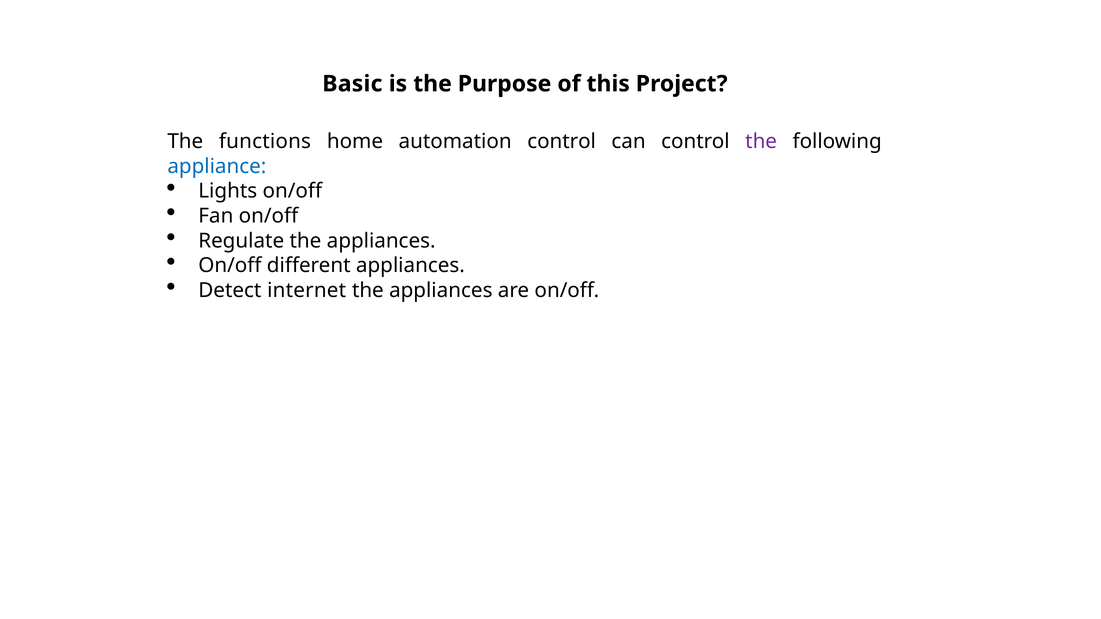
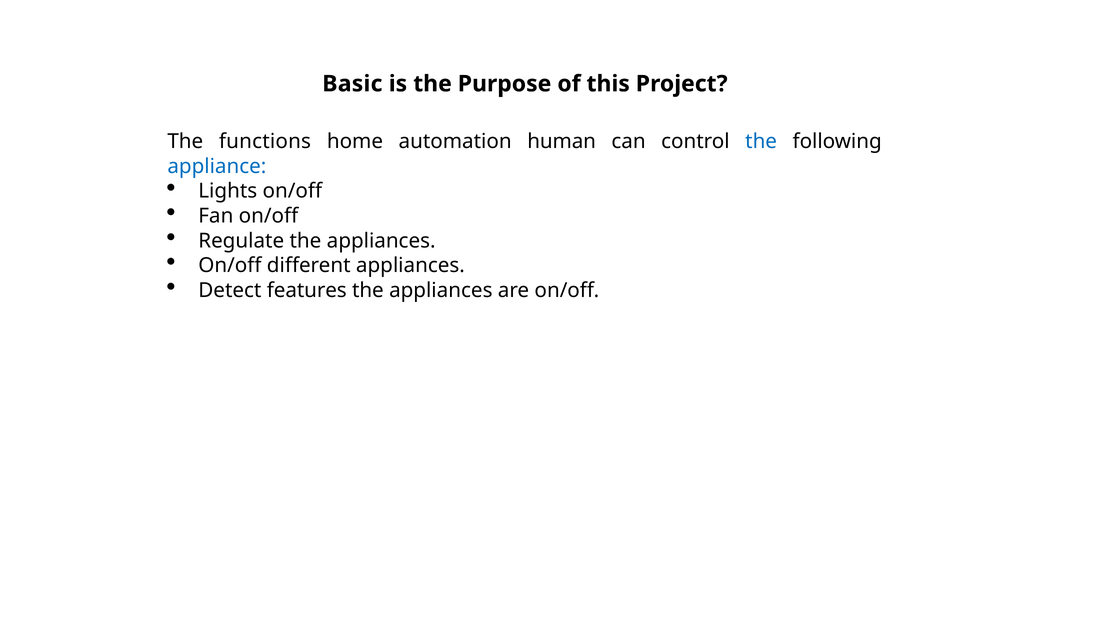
automation control: control -> human
the at (761, 142) colour: purple -> blue
internet: internet -> features
